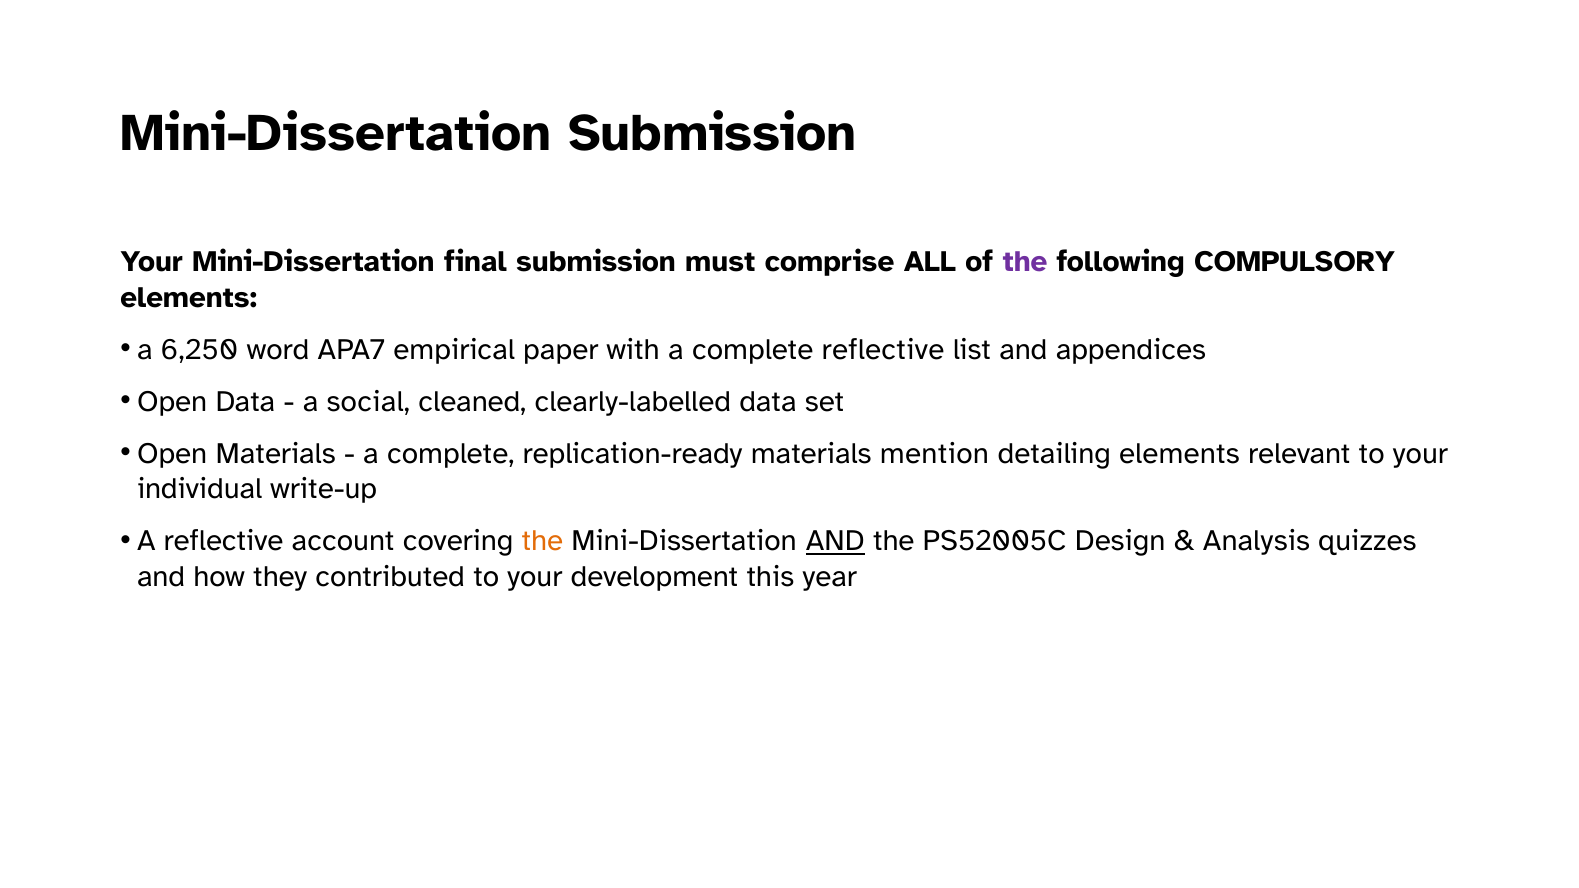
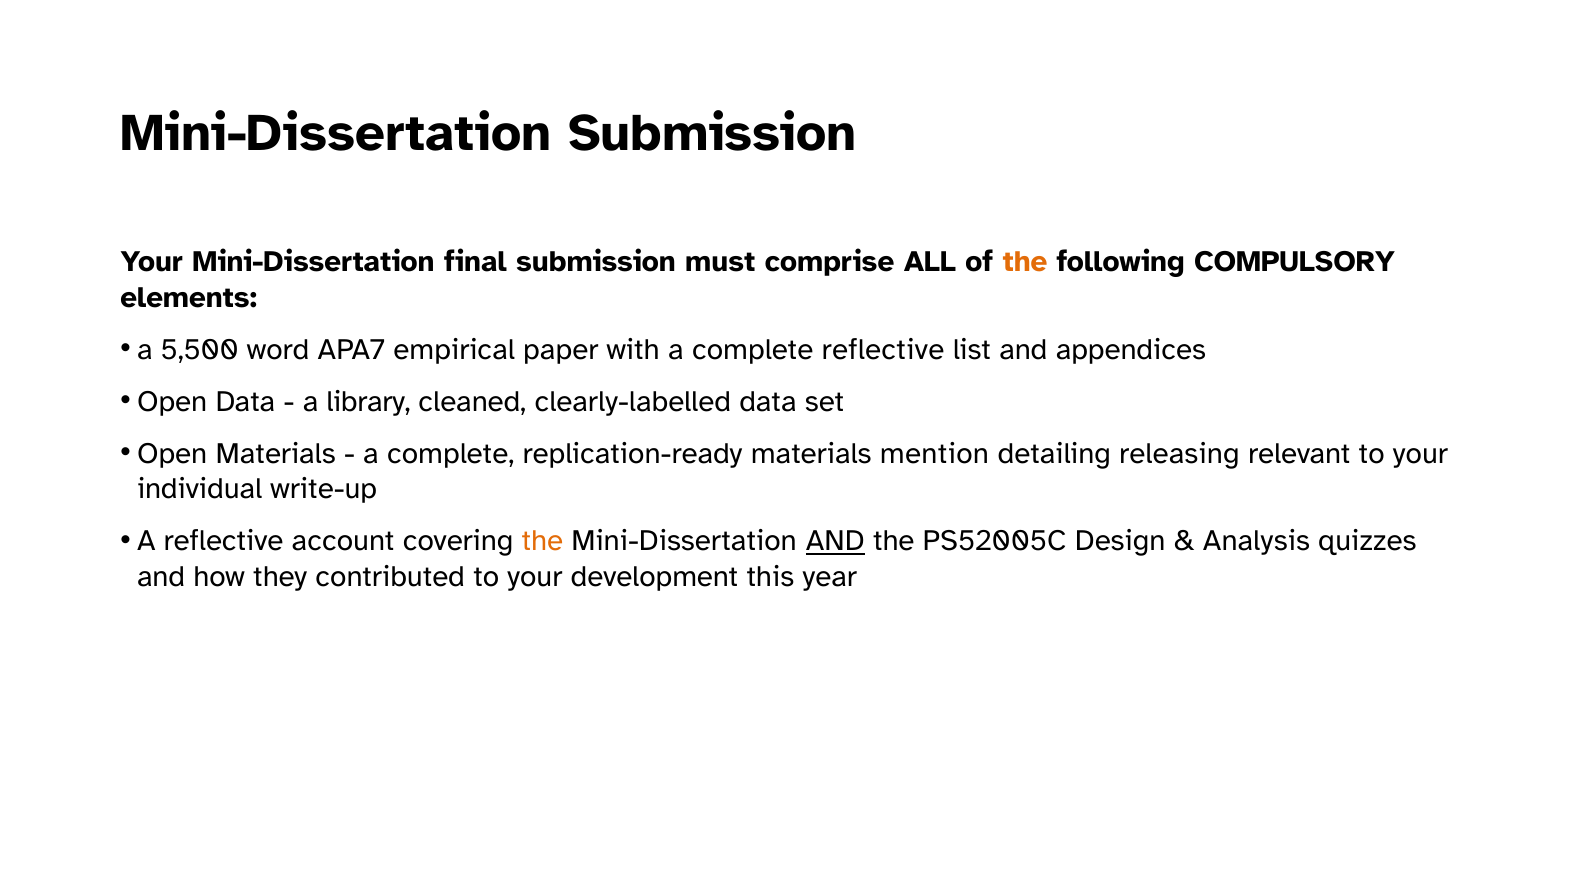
the at (1025, 262) colour: purple -> orange
6,250: 6,250 -> 5,500
social: social -> library
detailing elements: elements -> releasing
